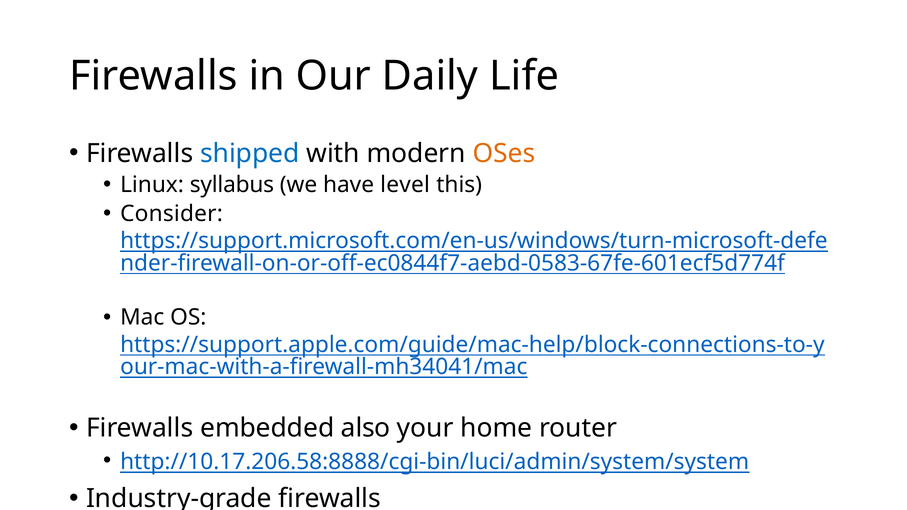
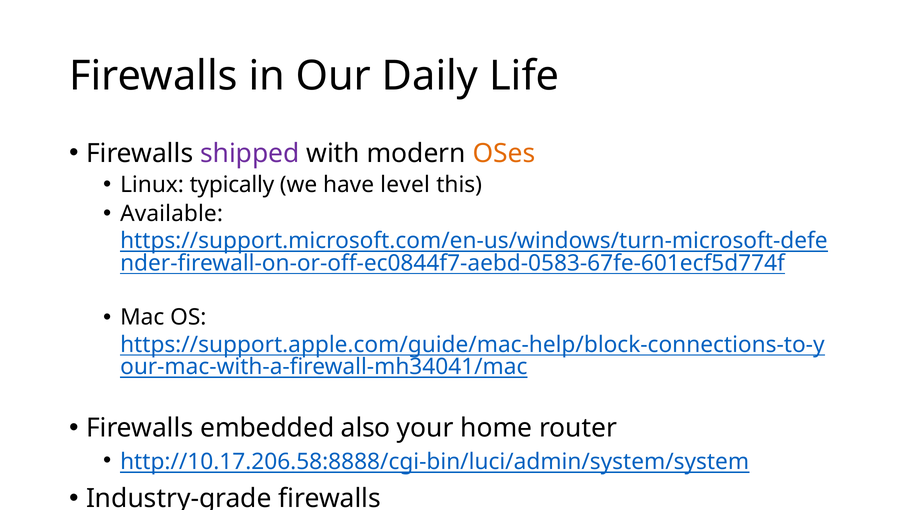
shipped colour: blue -> purple
syllabus: syllabus -> typically
Consider: Consider -> Available
